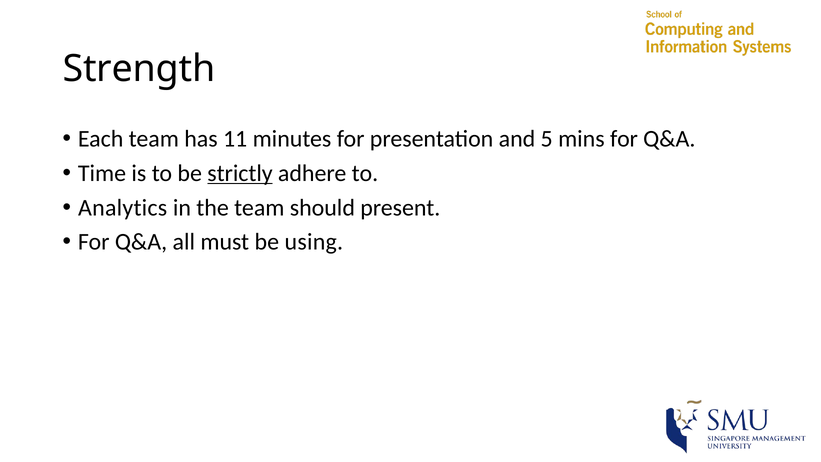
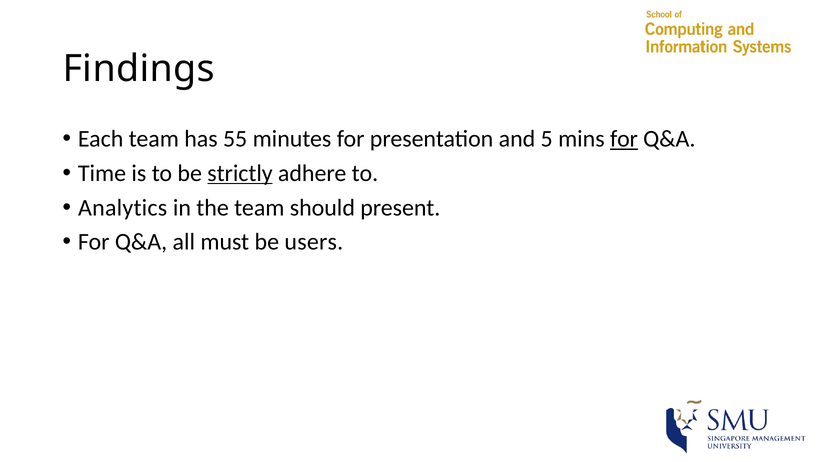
Strength: Strength -> Findings
11: 11 -> 55
for at (624, 139) underline: none -> present
using: using -> users
